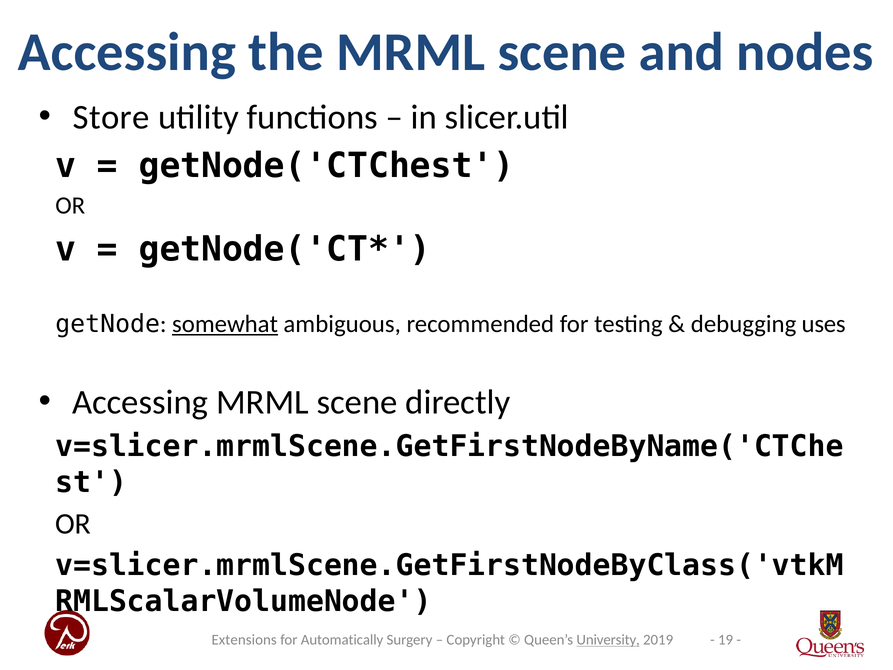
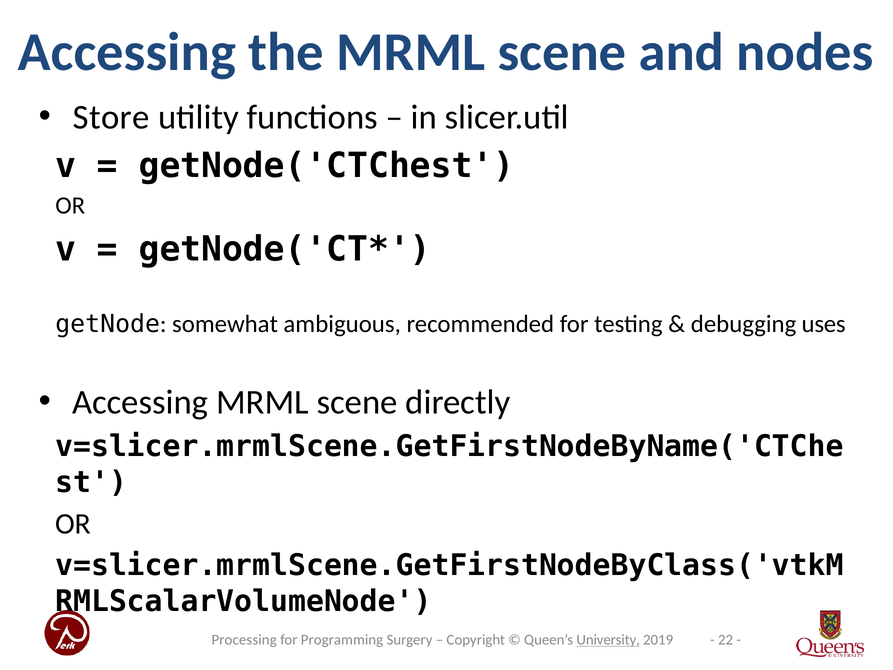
somewhat underline: present -> none
19: 19 -> 22
Extensions: Extensions -> Processing
Automatically: Automatically -> Programming
